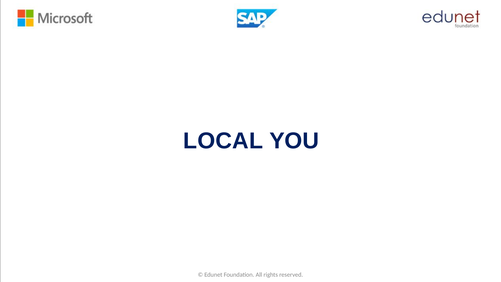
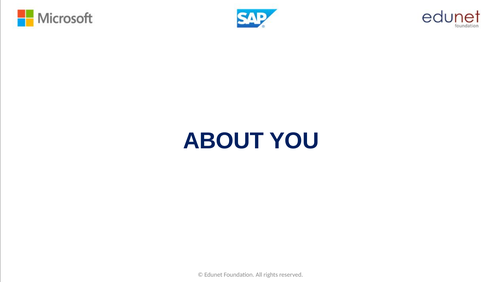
LOCAL: LOCAL -> ABOUT
